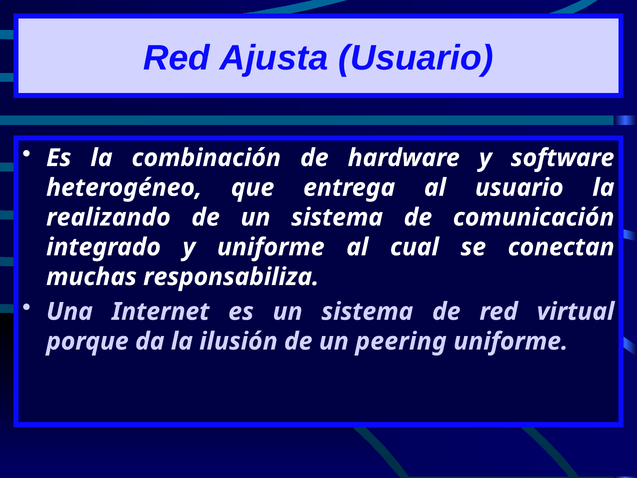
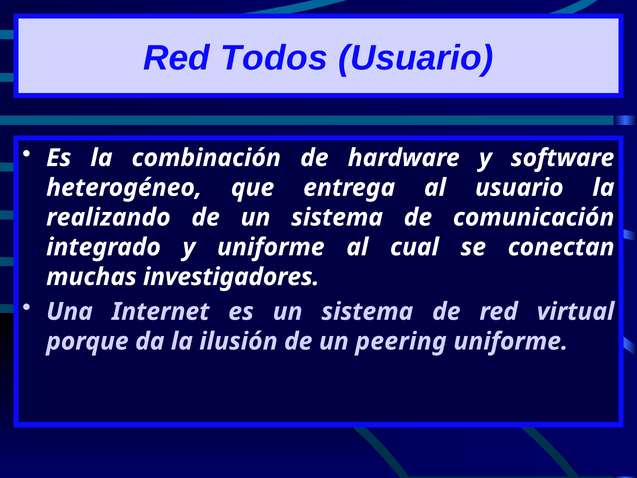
Ajusta: Ajusta -> Todos
responsabiliza: responsabiliza -> investigadores
